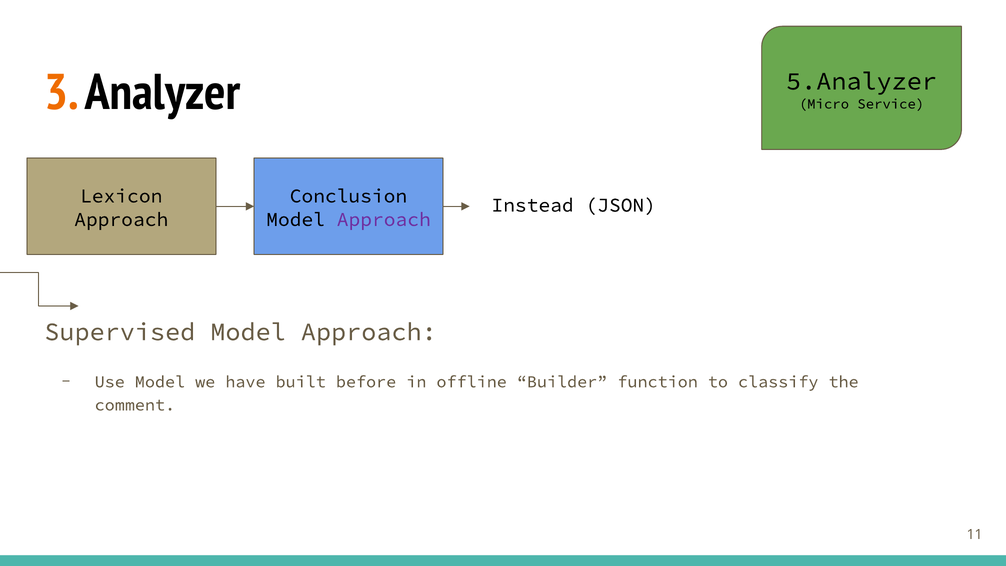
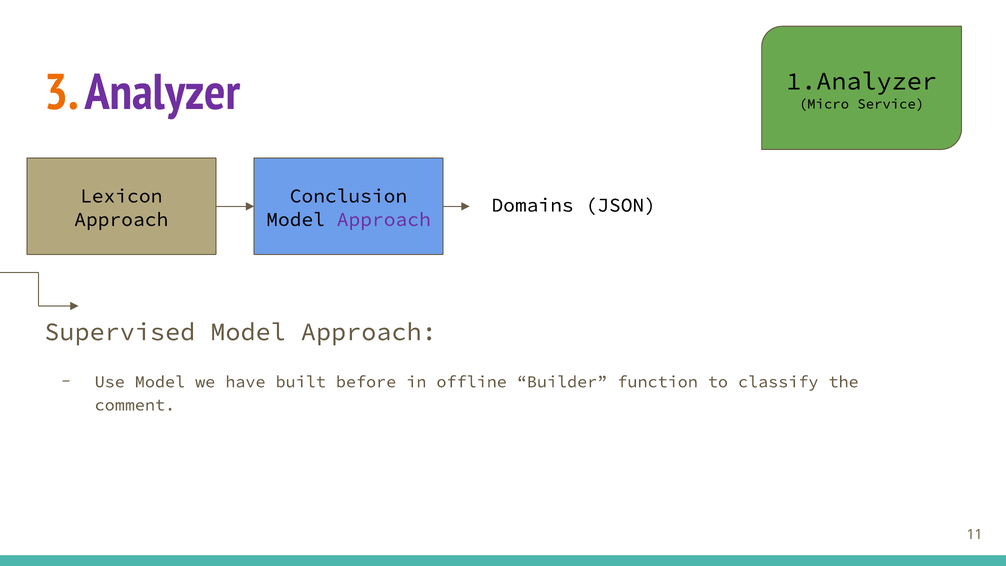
Analyzer colour: black -> purple
5.Analyzer: 5.Analyzer -> 1.Analyzer
Instead: Instead -> Domains
